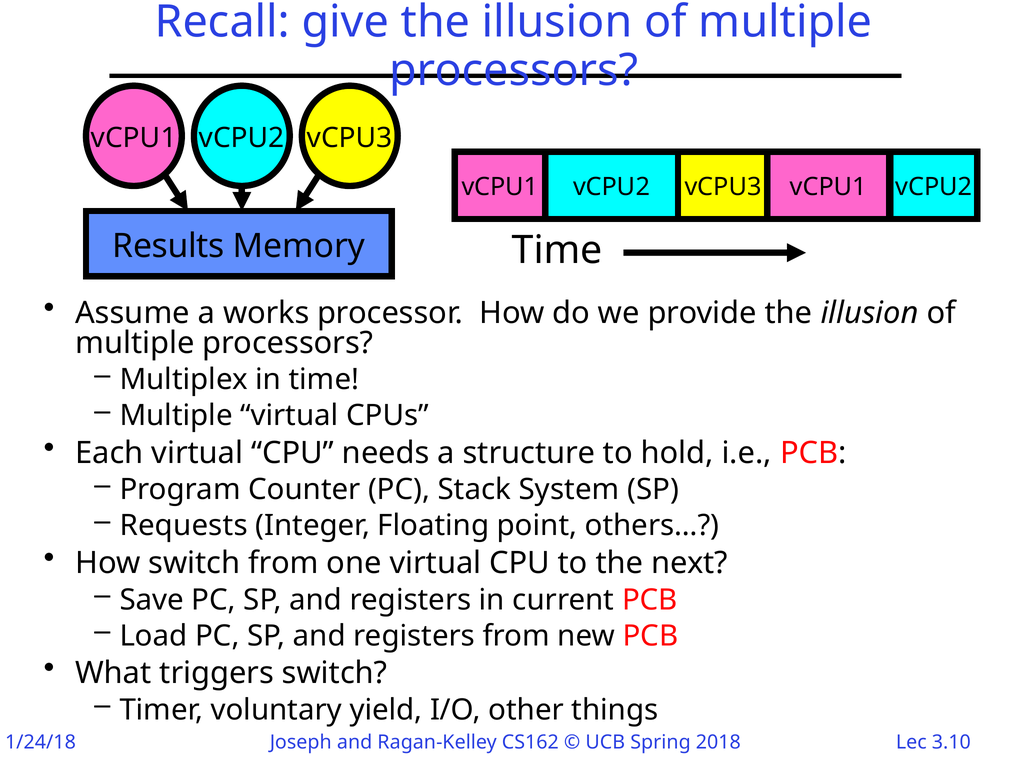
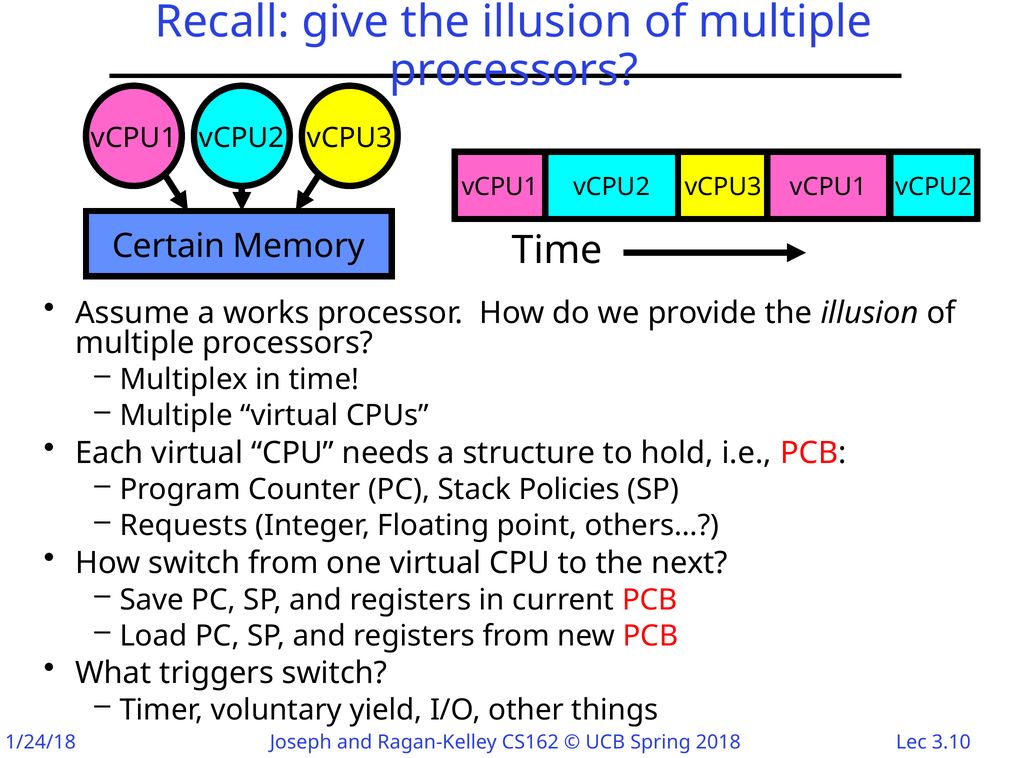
Results: Results -> Certain
System: System -> Policies
